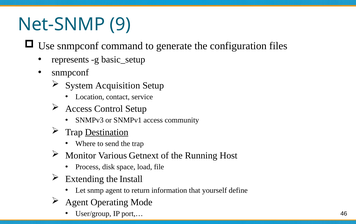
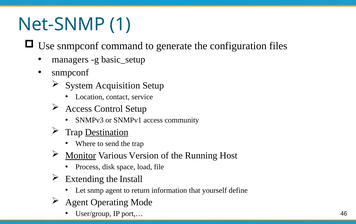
9: 9 -> 1
represents: represents -> managers
Monitor underline: none -> present
Getnext: Getnext -> Version
